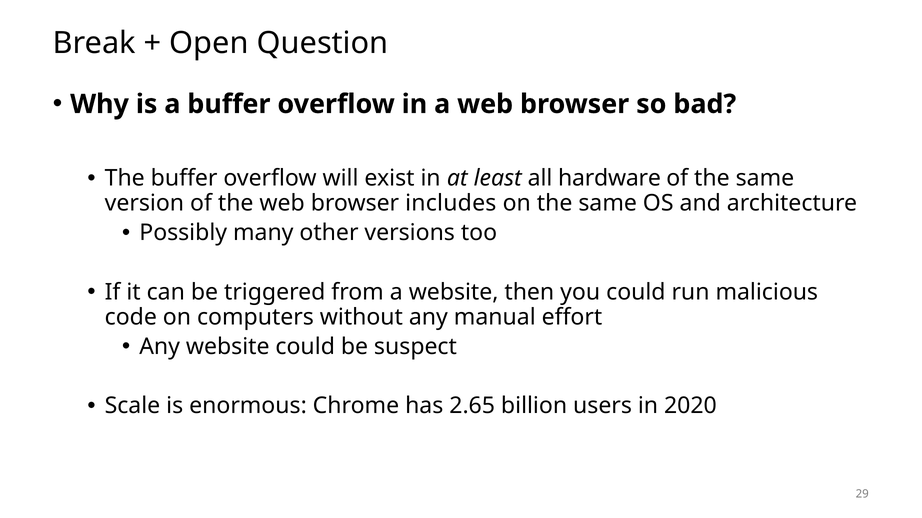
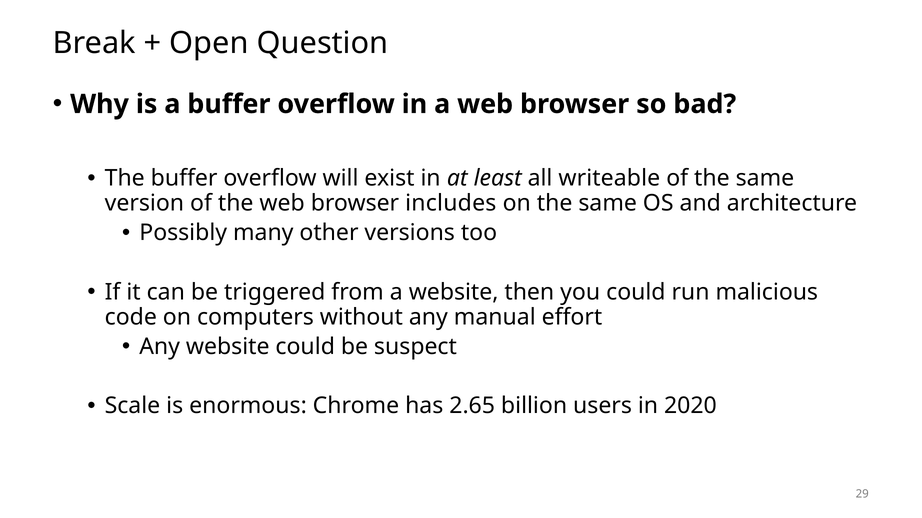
hardware: hardware -> writeable
